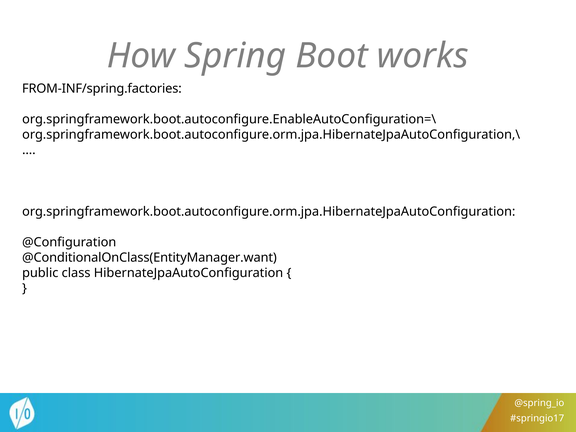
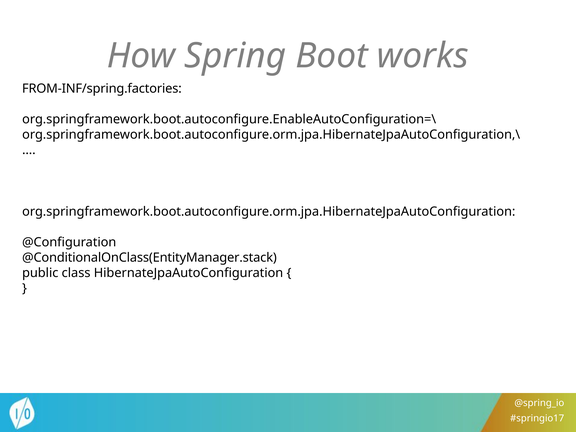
@ConditionalOnClass(EntityManager.want: @ConditionalOnClass(EntityManager.want -> @ConditionalOnClass(EntityManager.stack
